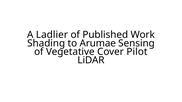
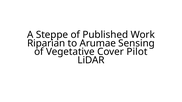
Ladlier: Ladlier -> Steppe
Shading: Shading -> Riparian
